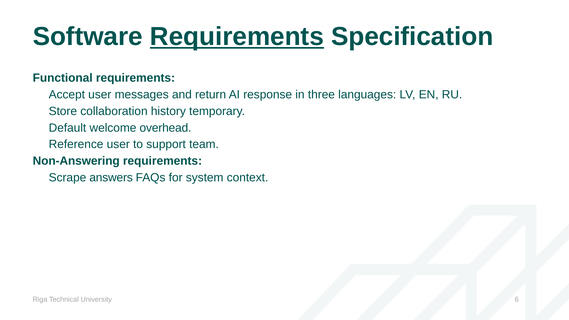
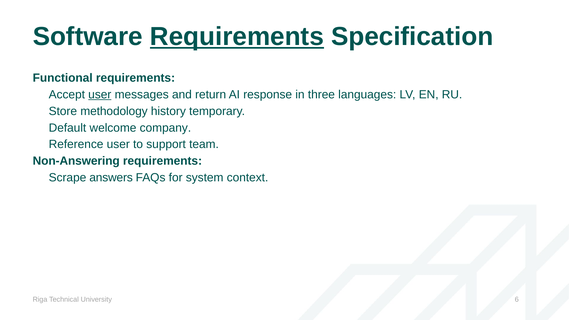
user at (100, 95) underline: none -> present
collaboration: collaboration -> methodology
overhead: overhead -> company
